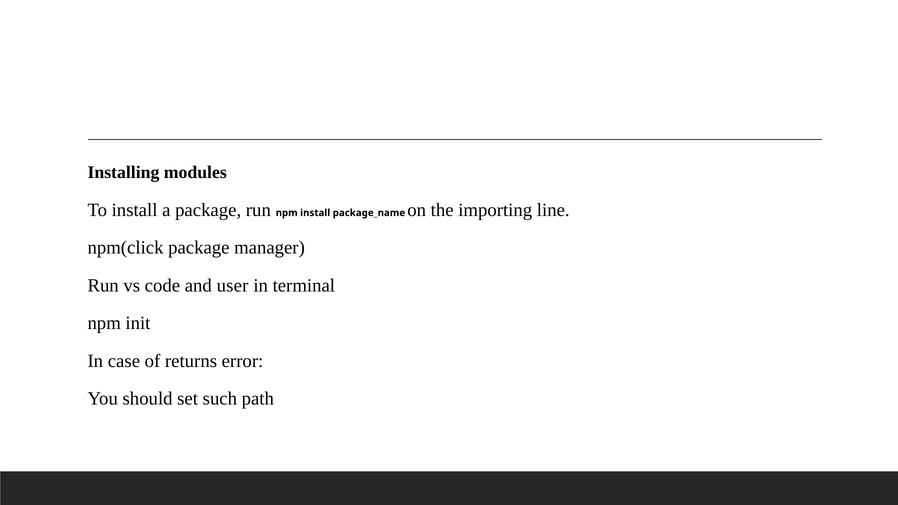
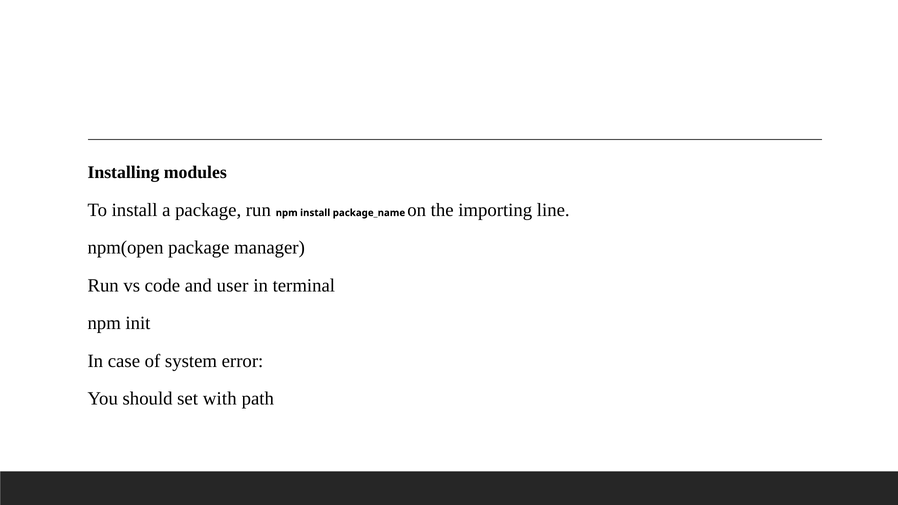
npm(click: npm(click -> npm(open
returns: returns -> system
such: such -> with
